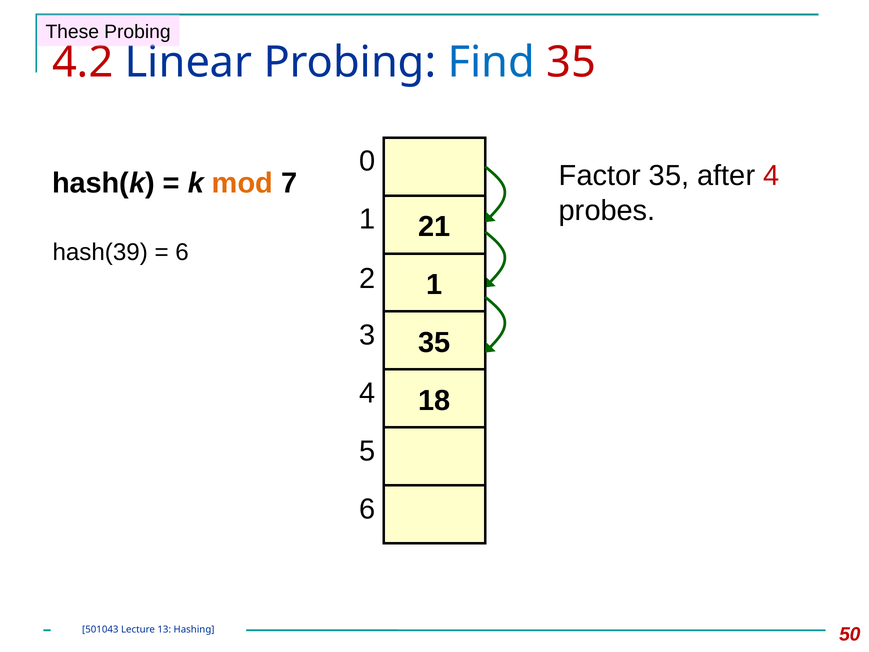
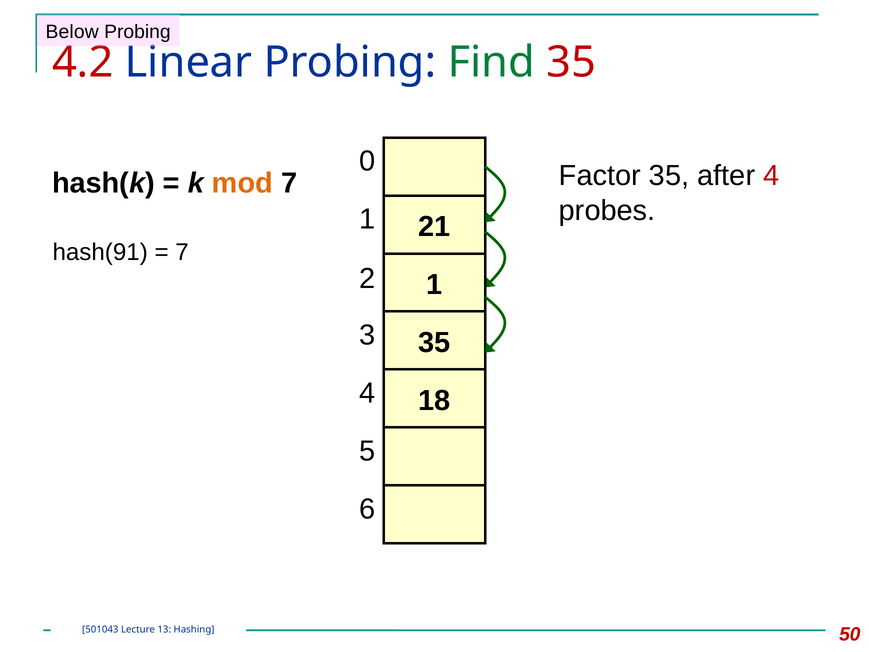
These: These -> Below
Find colour: blue -> green
hash(39: hash(39 -> hash(91
6 at (182, 252): 6 -> 7
